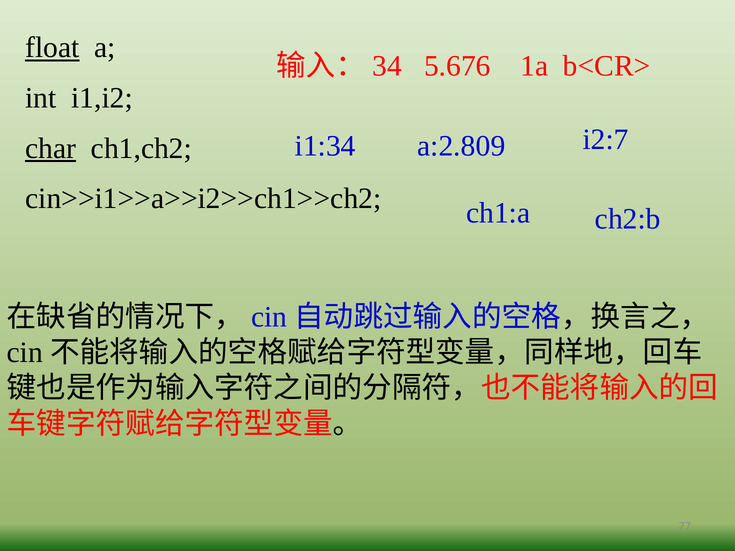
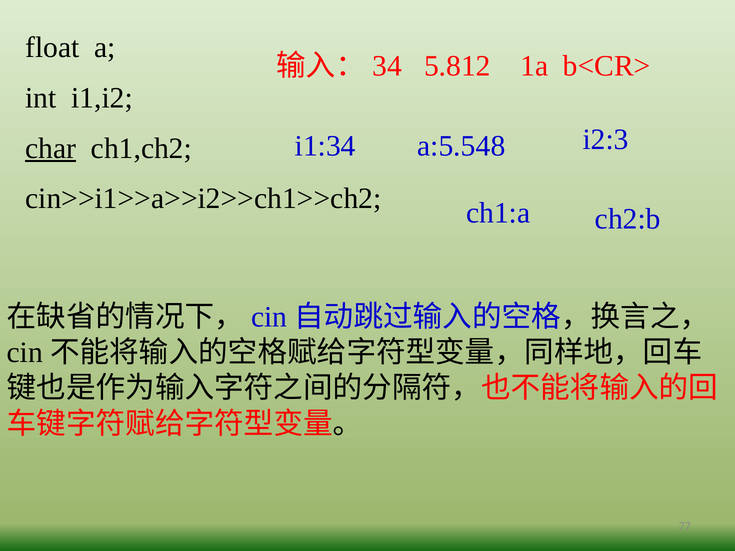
float underline: present -> none
5.676: 5.676 -> 5.812
i2:7: i2:7 -> i2:3
a:2.809: a:2.809 -> a:5.548
